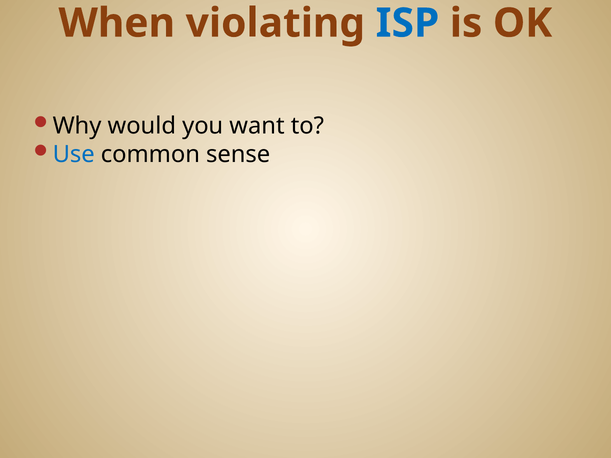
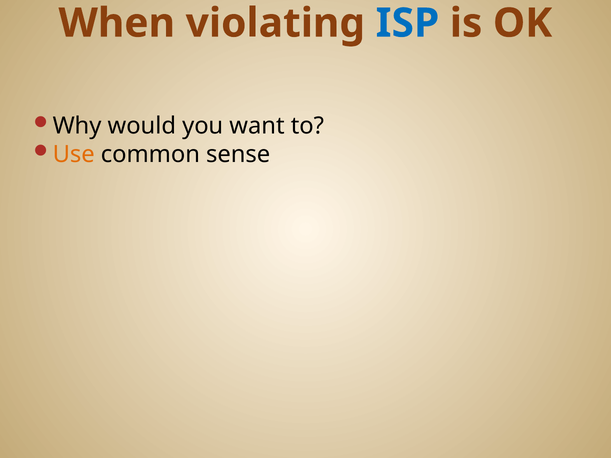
Use colour: blue -> orange
